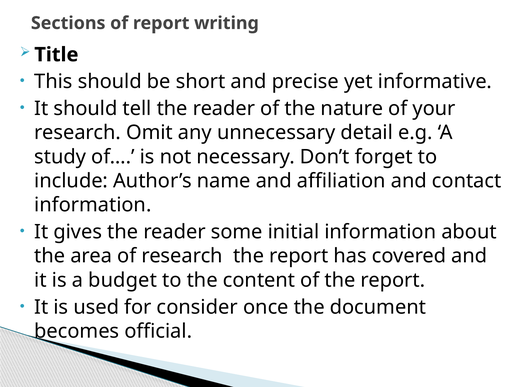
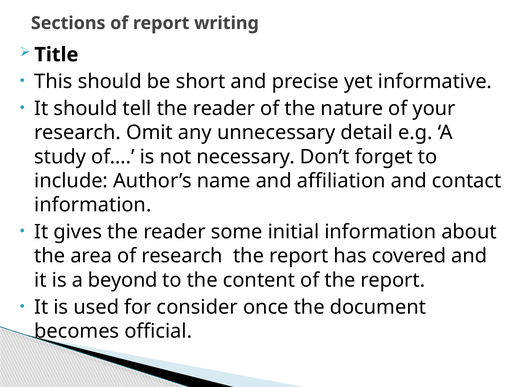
budget: budget -> beyond
